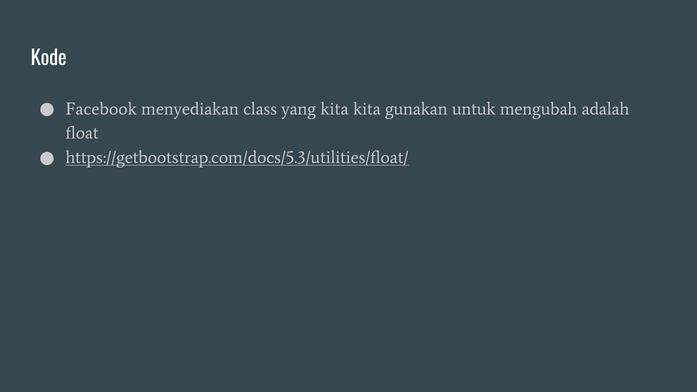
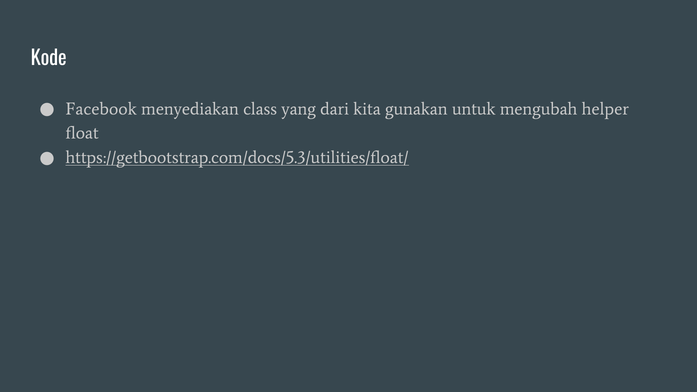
yang kita: kita -> dari
adalah: adalah -> helper
